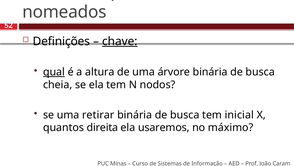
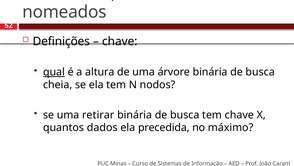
chave at (120, 41) underline: present -> none
tem inicial: inicial -> chave
direita: direita -> dados
usaremos: usaremos -> precedida
